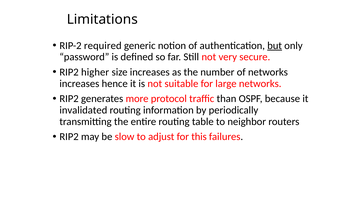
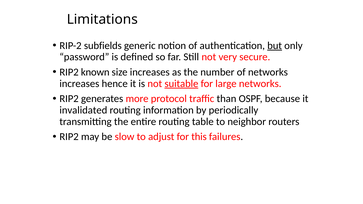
required: required -> subfields
higher: higher -> known
suitable underline: none -> present
